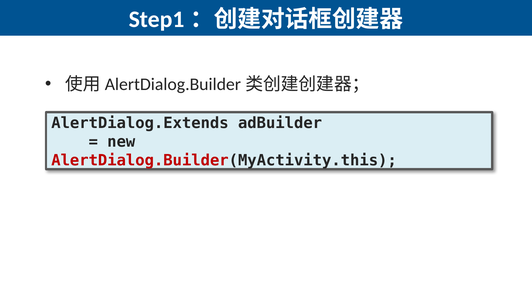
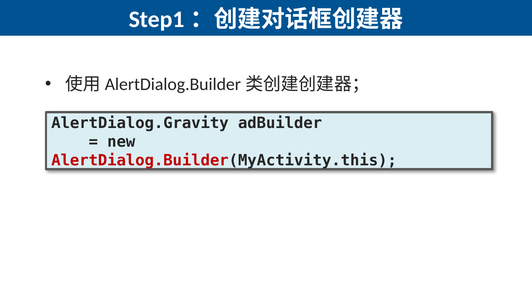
AlertDialog.Extends: AlertDialog.Extends -> AlertDialog.Gravity
